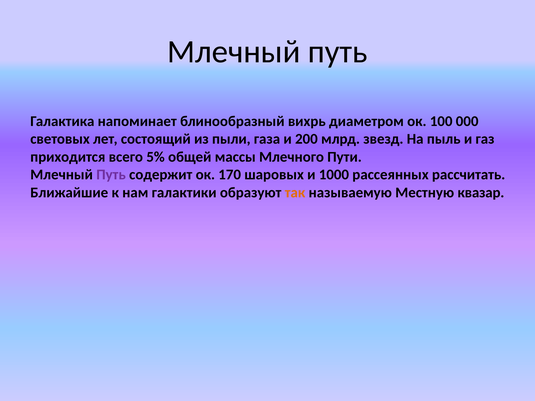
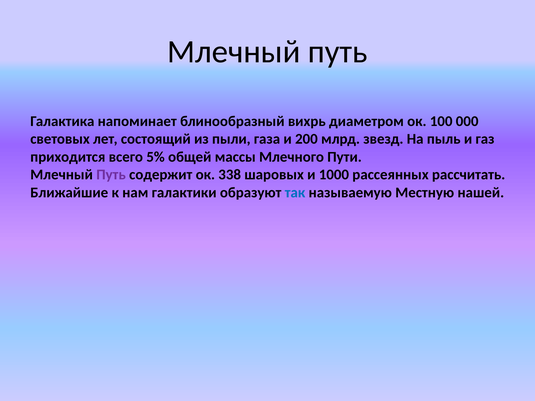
170: 170 -> 338
так colour: orange -> blue
квазар: квазар -> нашей
